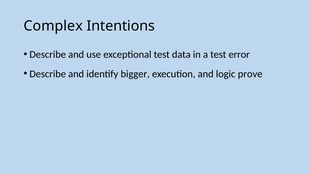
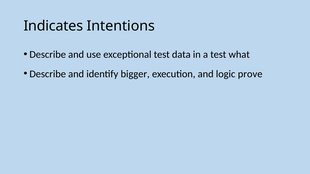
Complex: Complex -> Indicates
error: error -> what
